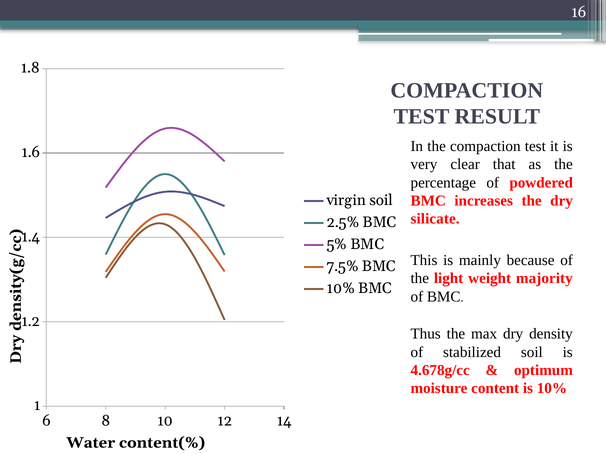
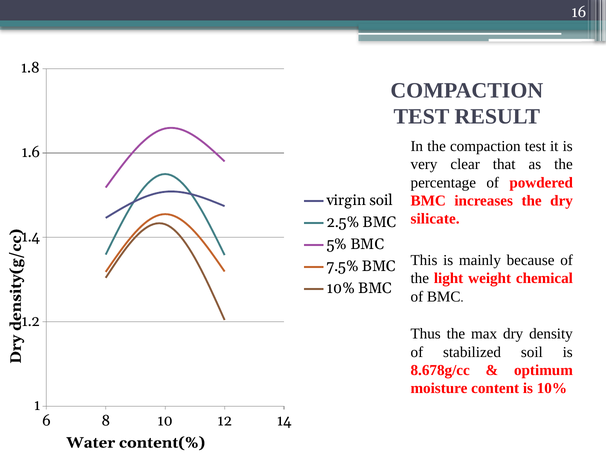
majority: majority -> chemical
4.678g/cc: 4.678g/cc -> 8.678g/cc
